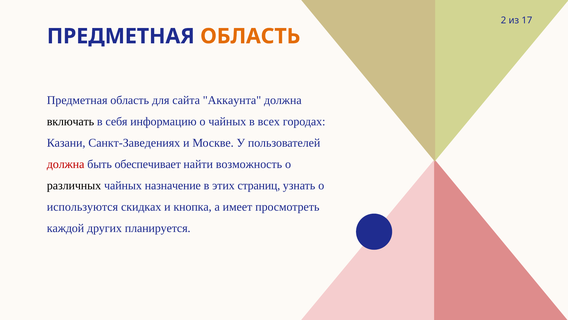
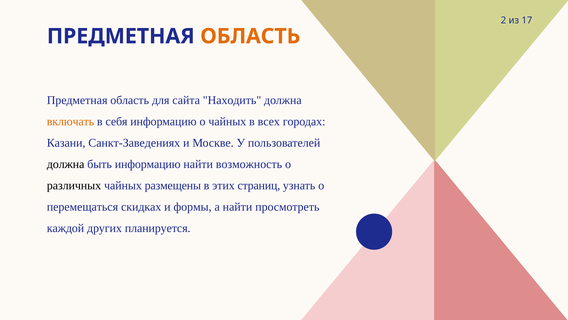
Аккаунта: Аккаунта -> Находить
включать colour: black -> orange
должна at (66, 164) colour: red -> black
быть обеспечивает: обеспечивает -> информацию
назначение: назначение -> размещены
используются: используются -> перемещаться
кнопка: кнопка -> формы
а имеет: имеет -> найти
